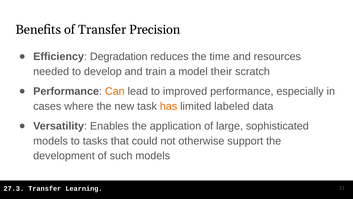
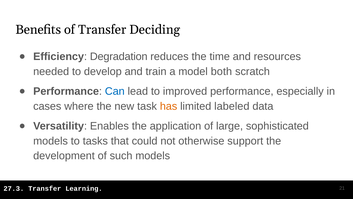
Precision: Precision -> Deciding
their: their -> both
Can colour: orange -> blue
